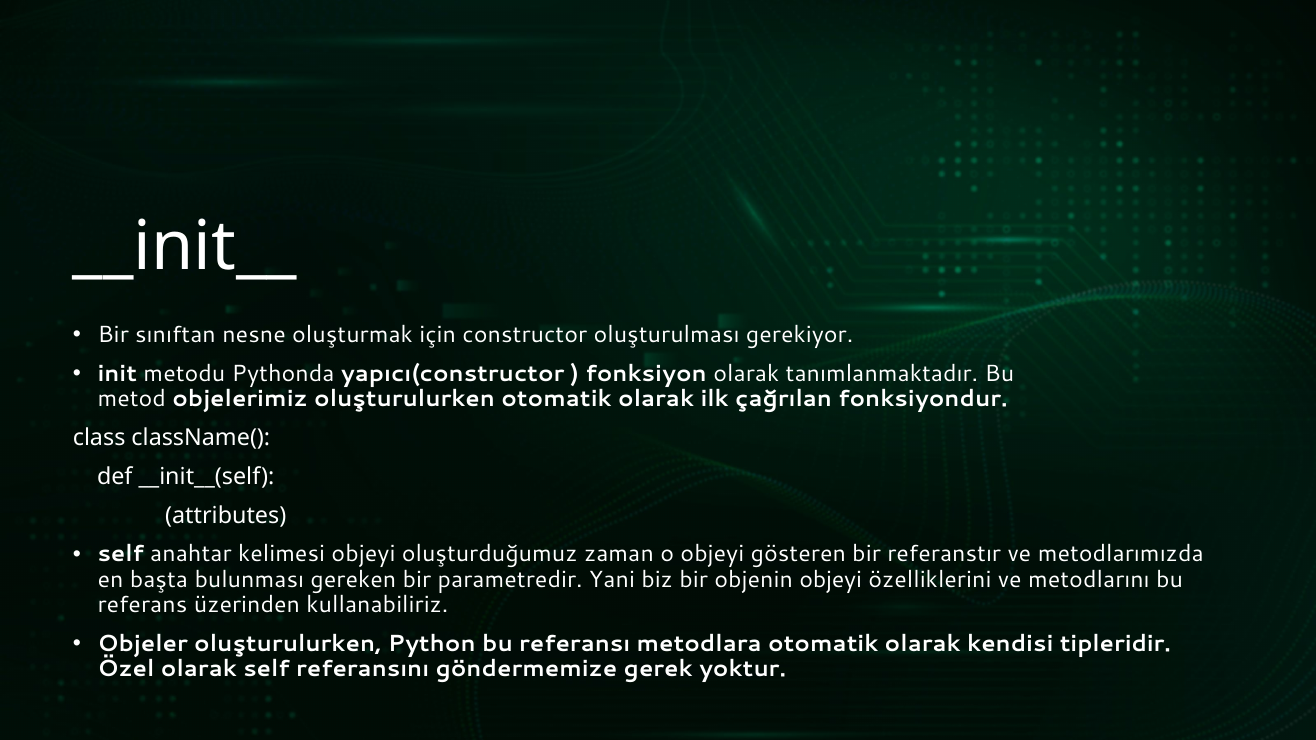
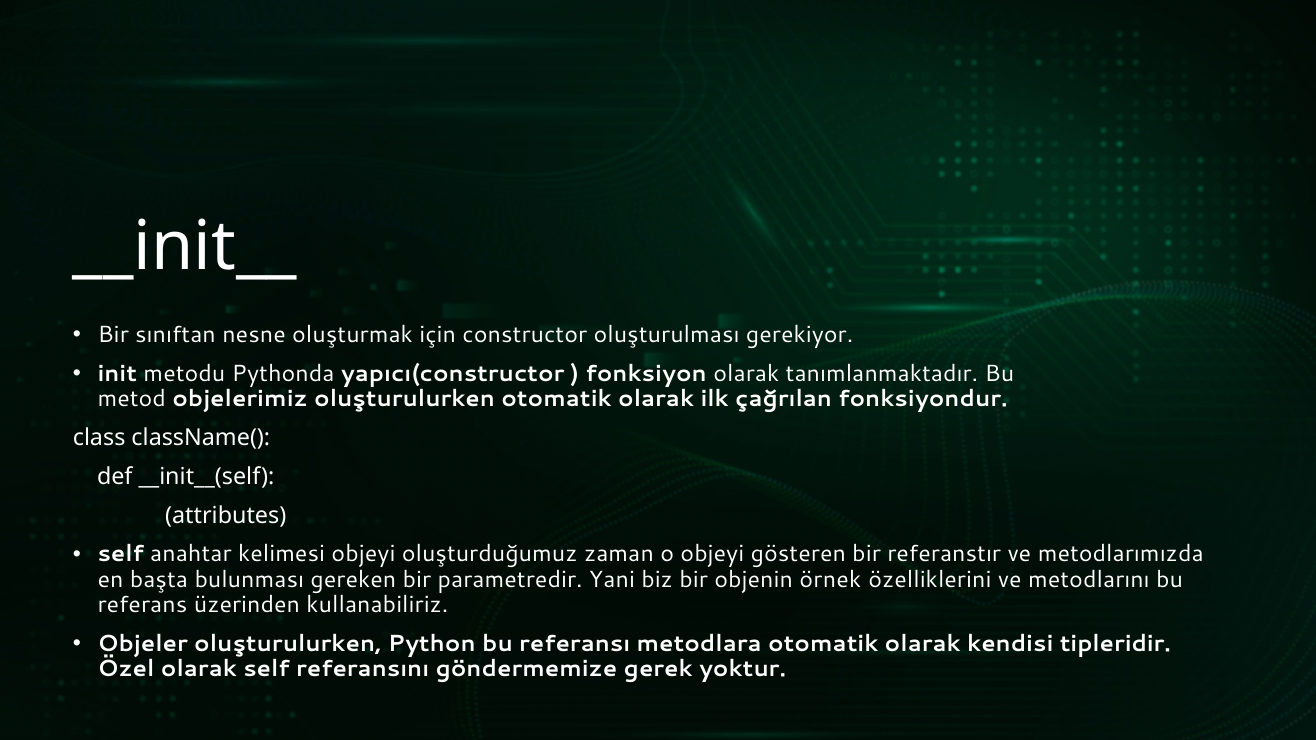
objenin objeyi: objeyi -> örnek
